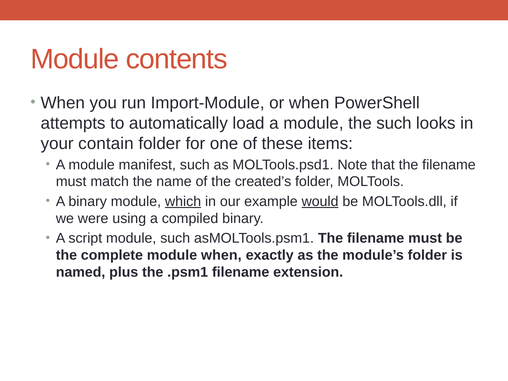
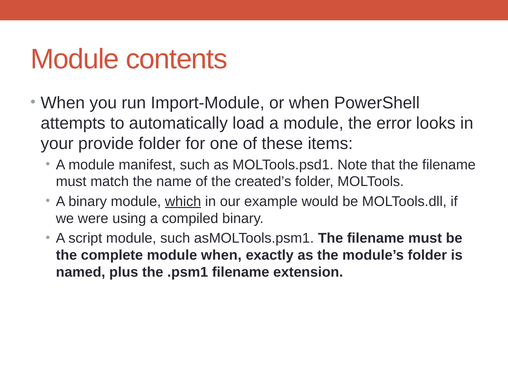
the such: such -> error
contain: contain -> provide
would underline: present -> none
